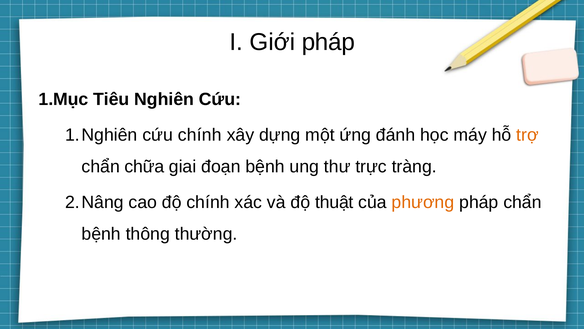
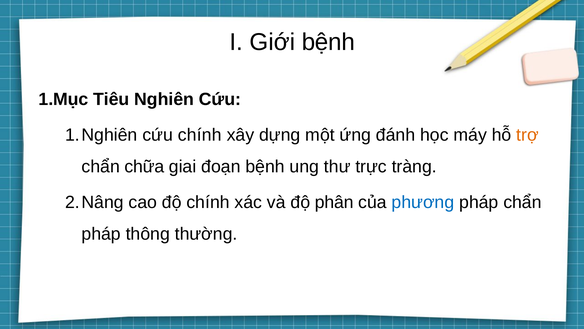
Giới pháp: pháp -> bệnh
thuật: thuật -> phân
phương colour: orange -> blue
bệnh at (101, 234): bệnh -> pháp
